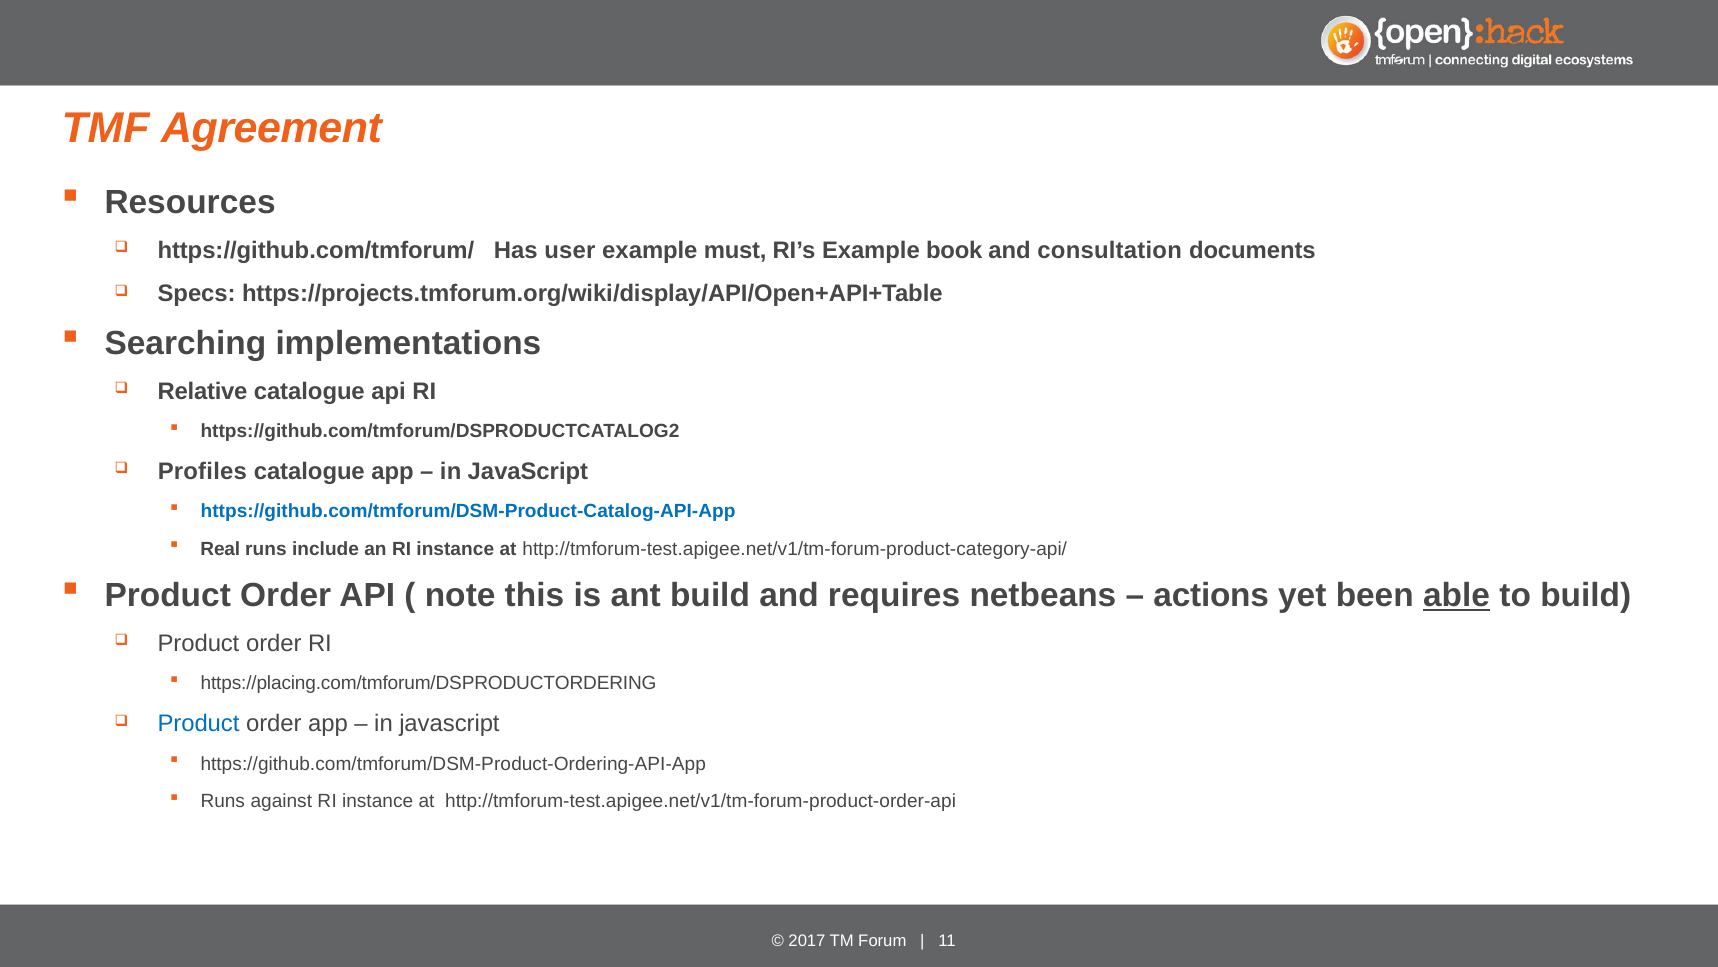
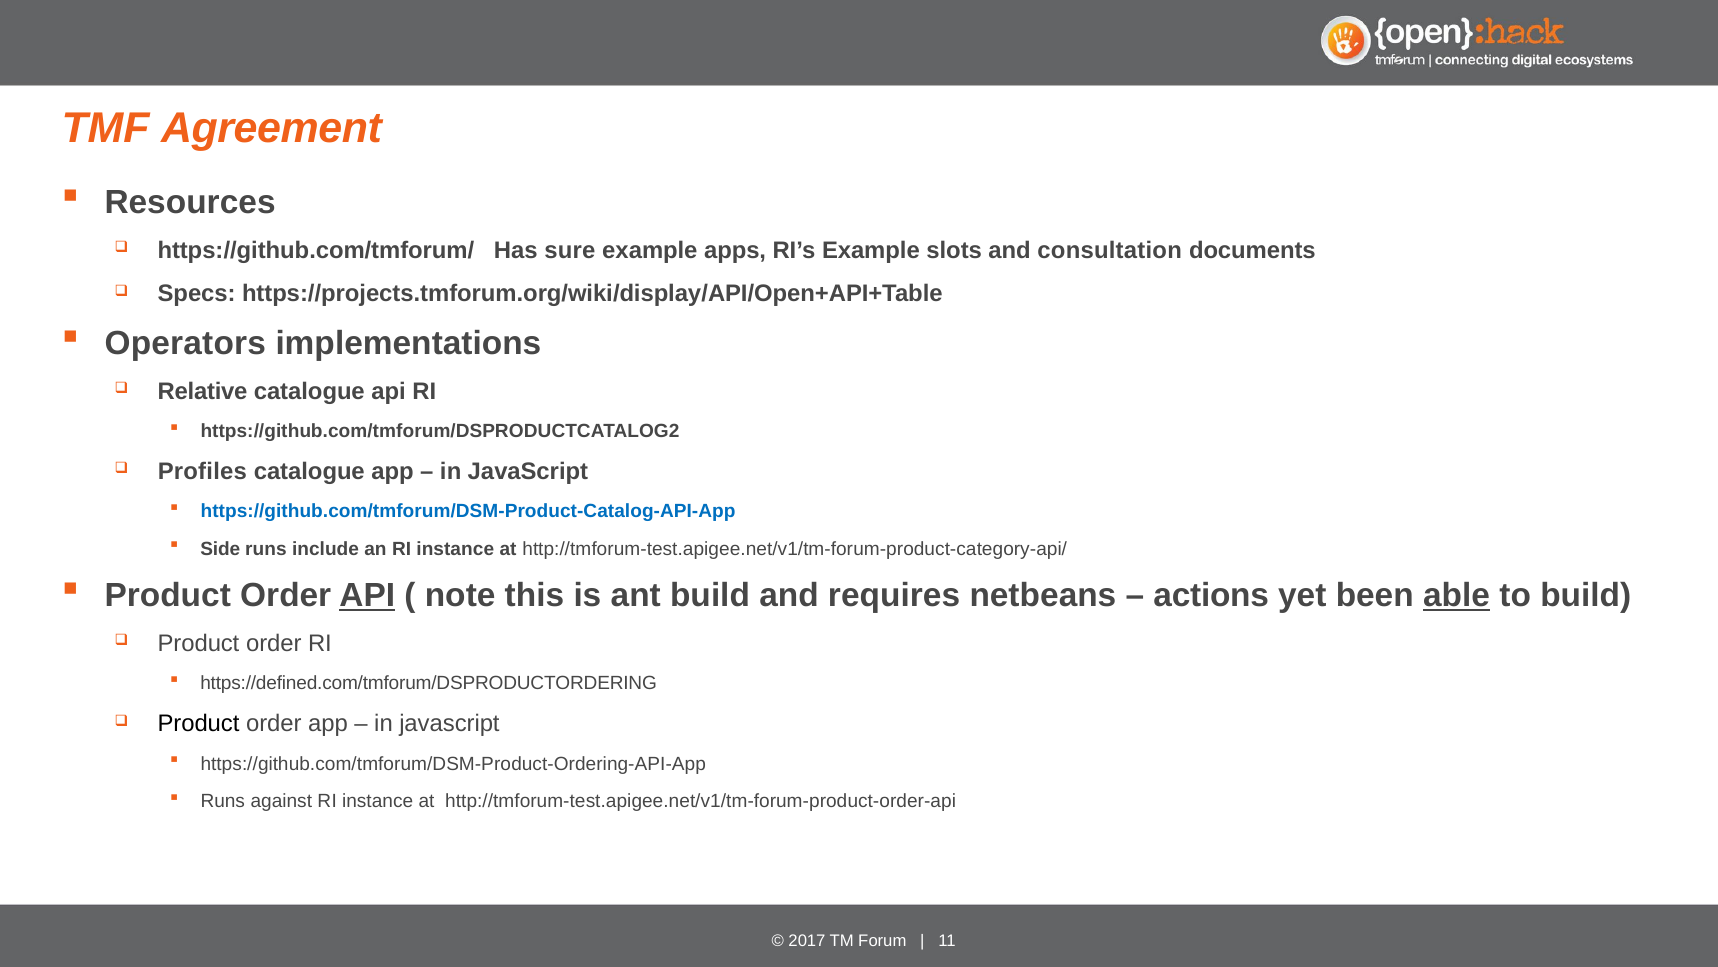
user: user -> sure
must: must -> apps
book: book -> slots
Searching: Searching -> Operators
Real: Real -> Side
API at (367, 595) underline: none -> present
https://placing.com/tmforum/DSPRODUCTORDERING: https://placing.com/tmforum/DSPRODUCTORDERING -> https://defined.com/tmforum/DSPRODUCTORDERING
Product at (199, 724) colour: blue -> black
